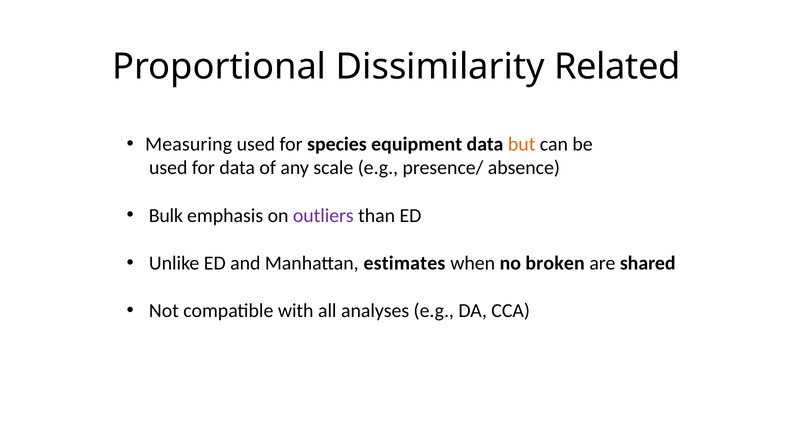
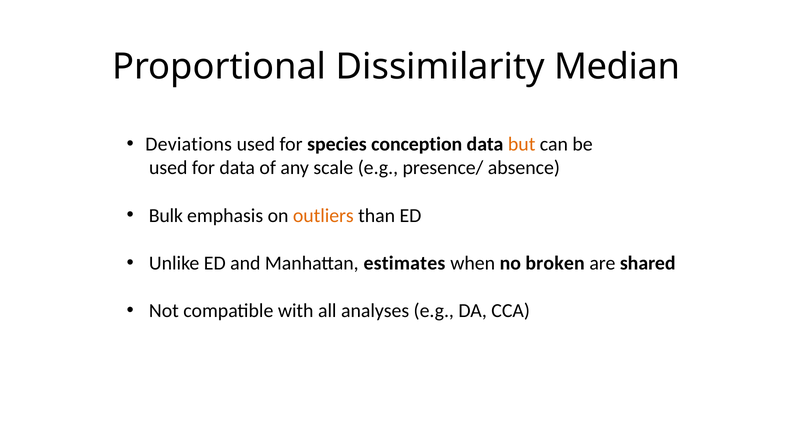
Related: Related -> Median
Measuring: Measuring -> Deviations
equipment: equipment -> conception
outliers colour: purple -> orange
